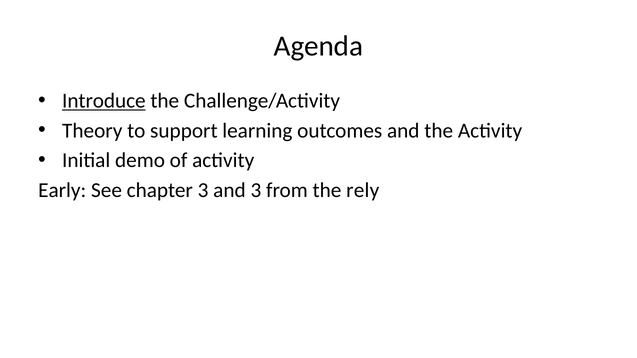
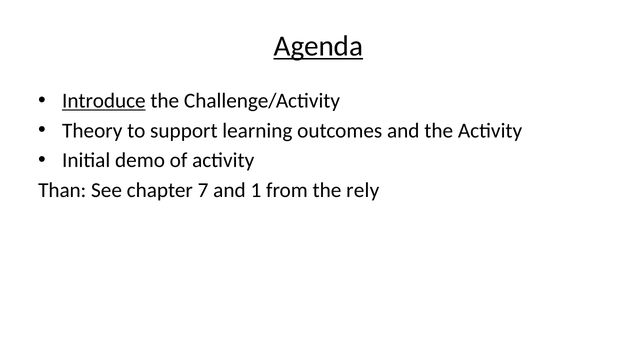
Agenda underline: none -> present
Early: Early -> Than
chapter 3: 3 -> 7
and 3: 3 -> 1
